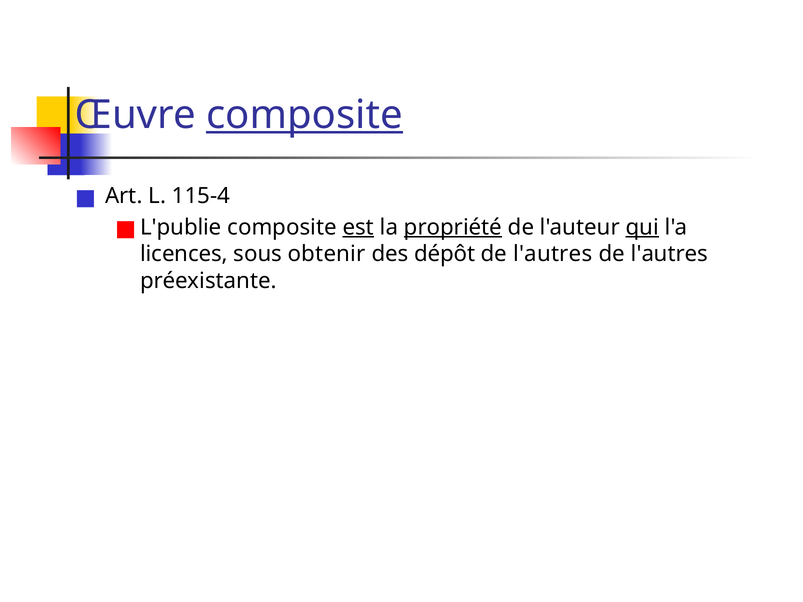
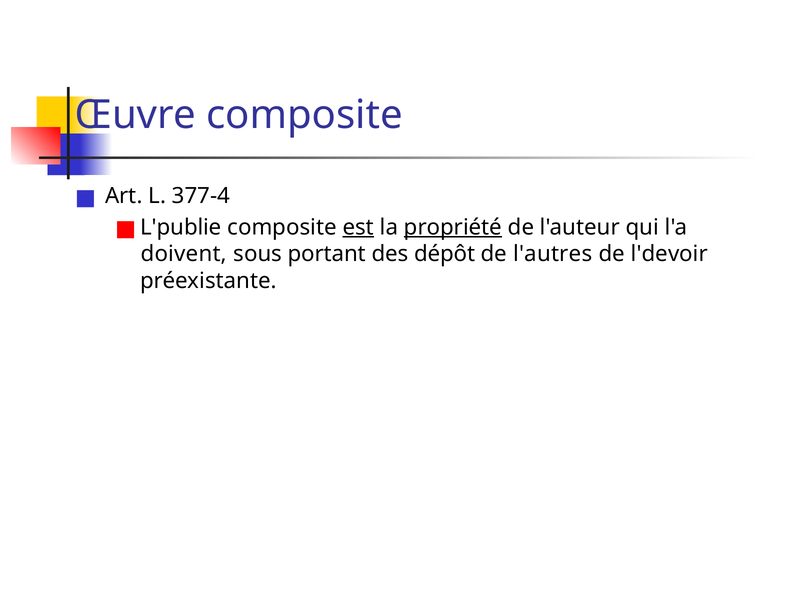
composite at (305, 115) underline: present -> none
115-4: 115-4 -> 377-4
qui underline: present -> none
licences: licences -> doivent
obtenir: obtenir -> portant
l'autres at (669, 254): l'autres -> l'devoir
